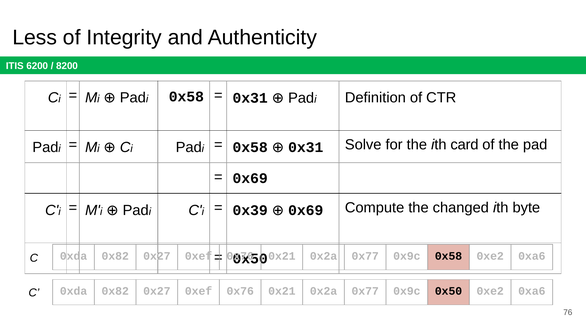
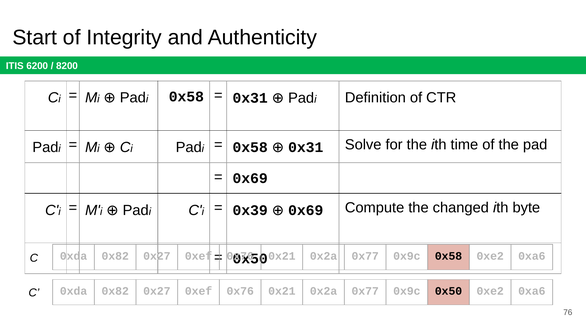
Less: Less -> Start
card: card -> time
